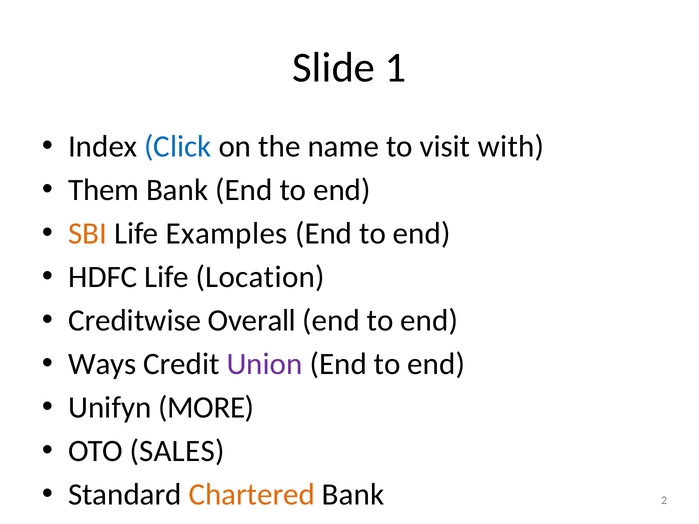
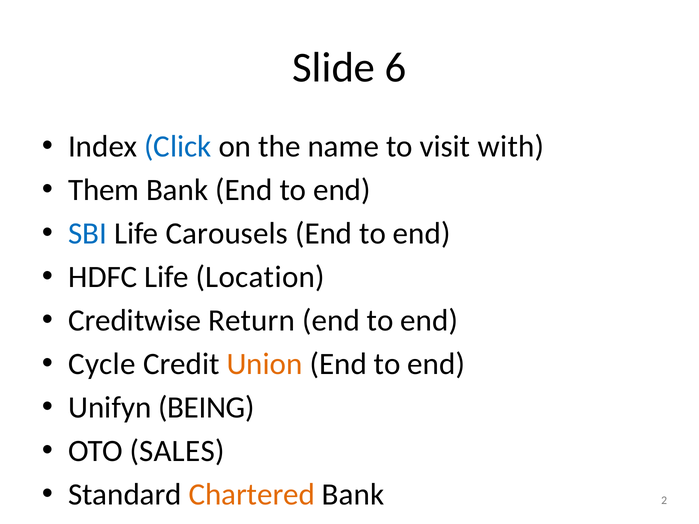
1: 1 -> 6
SBI colour: orange -> blue
Examples: Examples -> Carousels
Overall: Overall -> Return
Ways: Ways -> Cycle
Union colour: purple -> orange
MORE: MORE -> BEING
